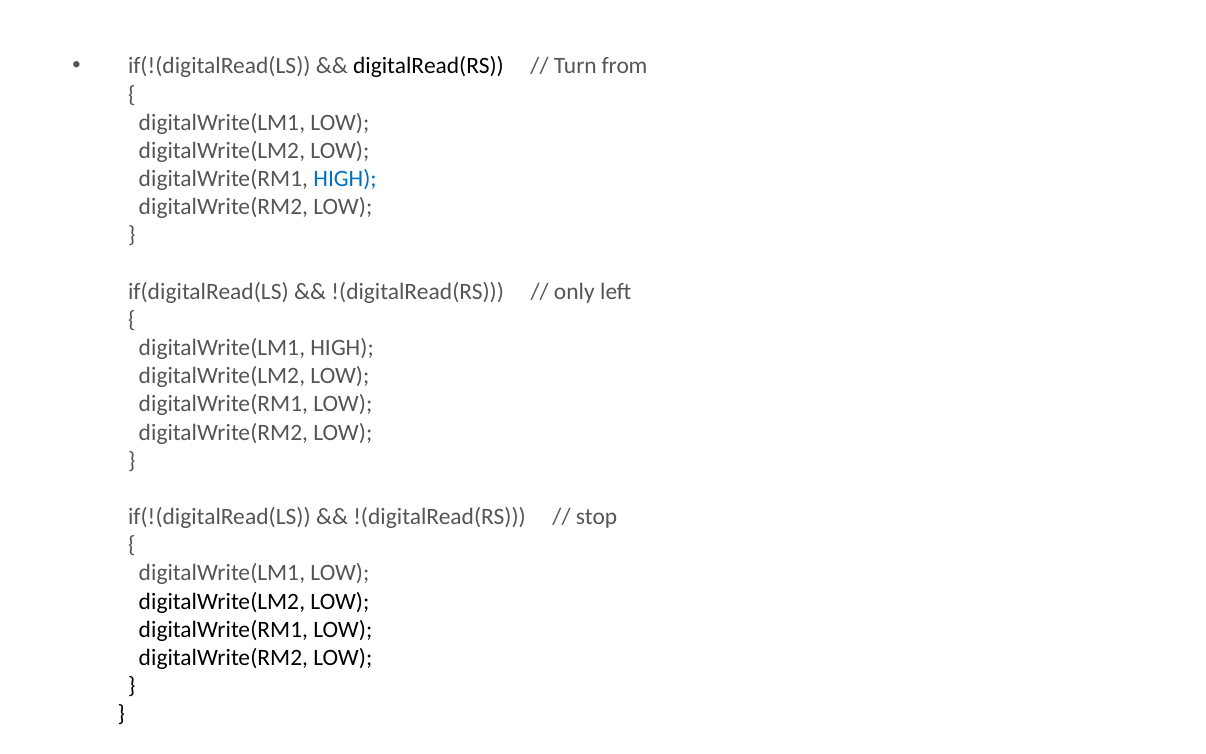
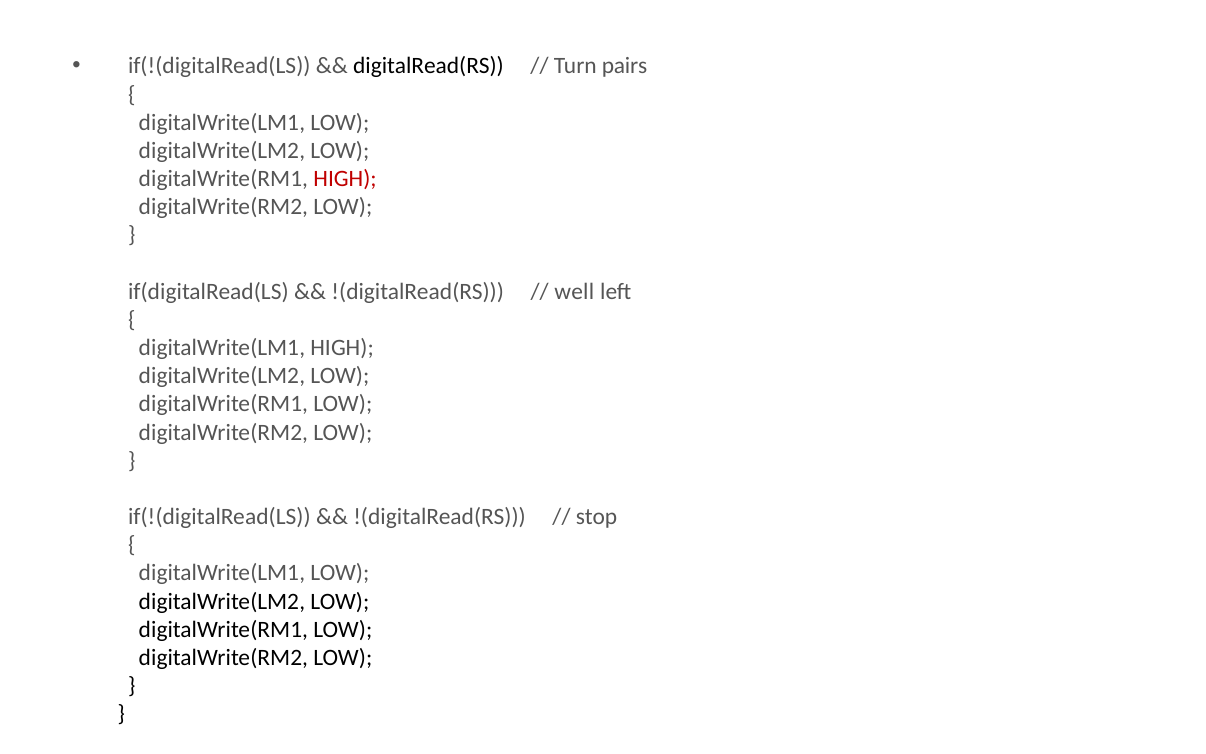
from: from -> pairs
HIGH at (345, 179) colour: blue -> red
only: only -> well
